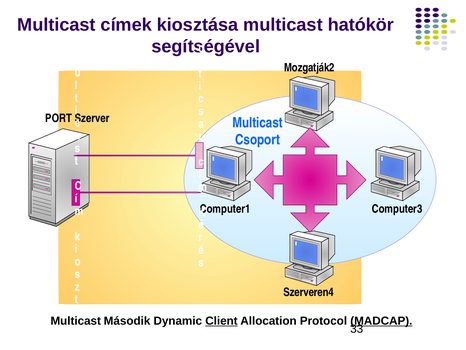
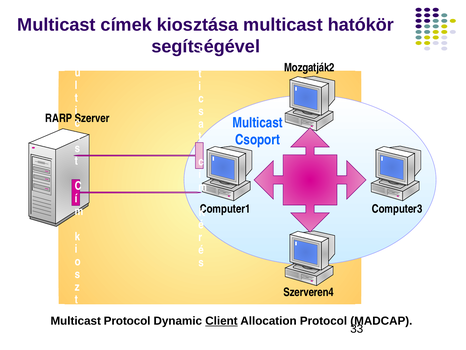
PORT: PORT -> RARP
Második at (127, 321): Második -> Protocol
MADCAP underline: present -> none
